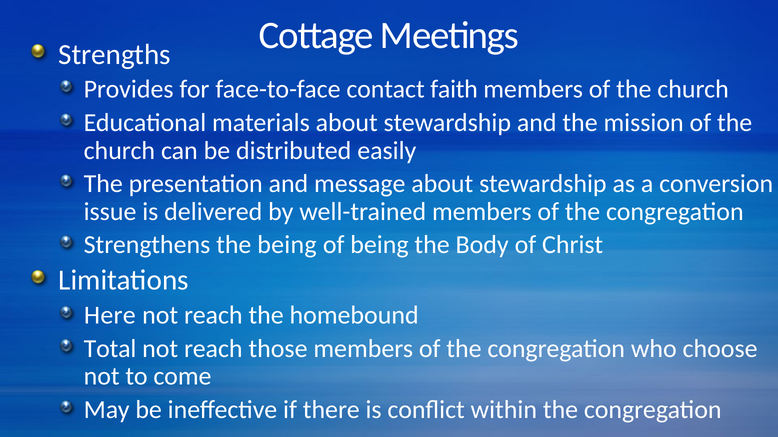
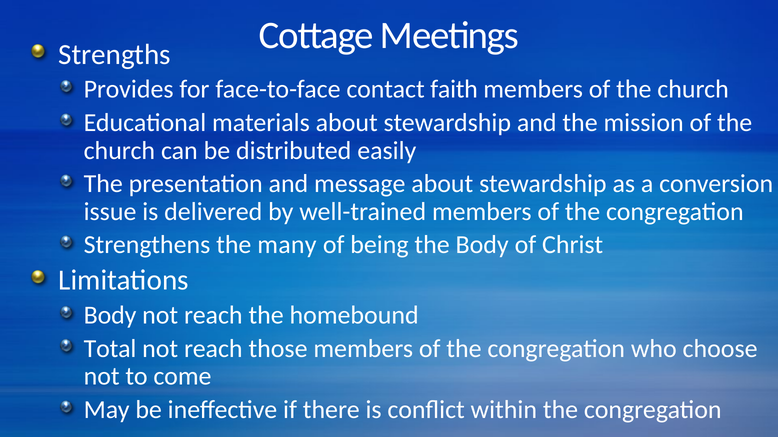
the being: being -> many
Here at (110, 316): Here -> Body
